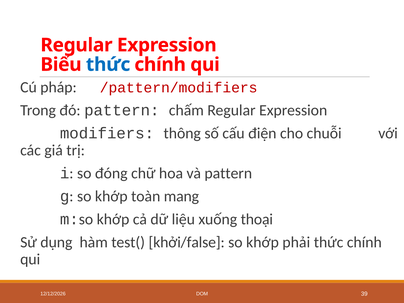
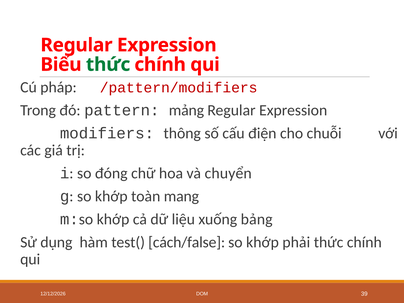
thức at (108, 65) colour: blue -> green
chấm: chấm -> mảng
và pattern: pattern -> chuyển
thoại: thoại -> bảng
khởi/false: khởi/false -> cách/false
